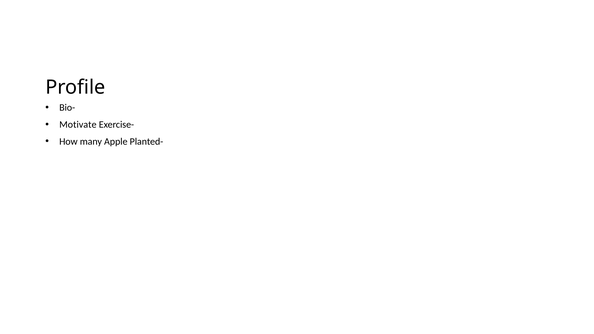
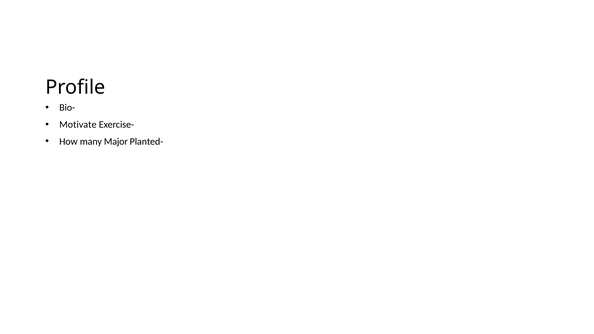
Apple: Apple -> Major
